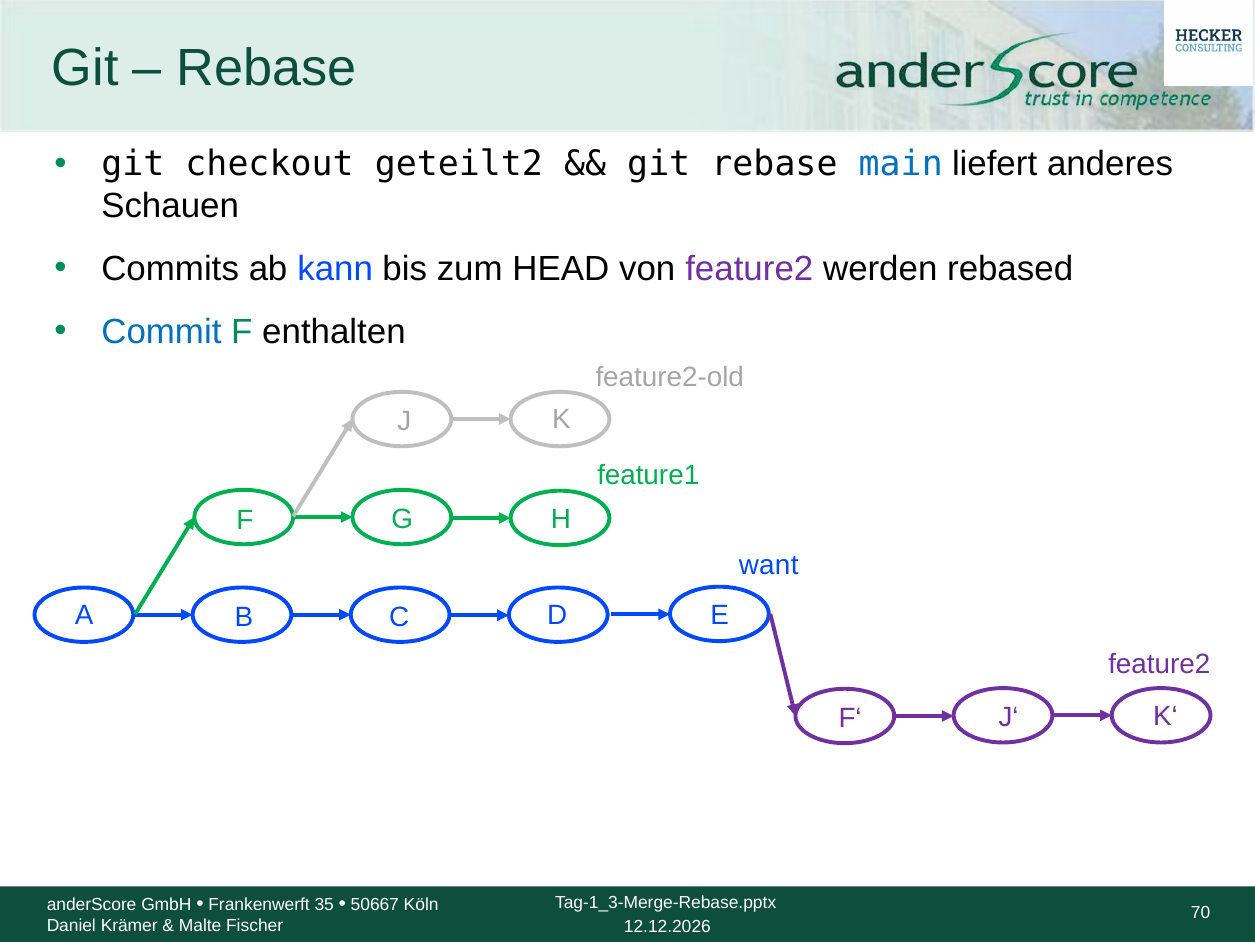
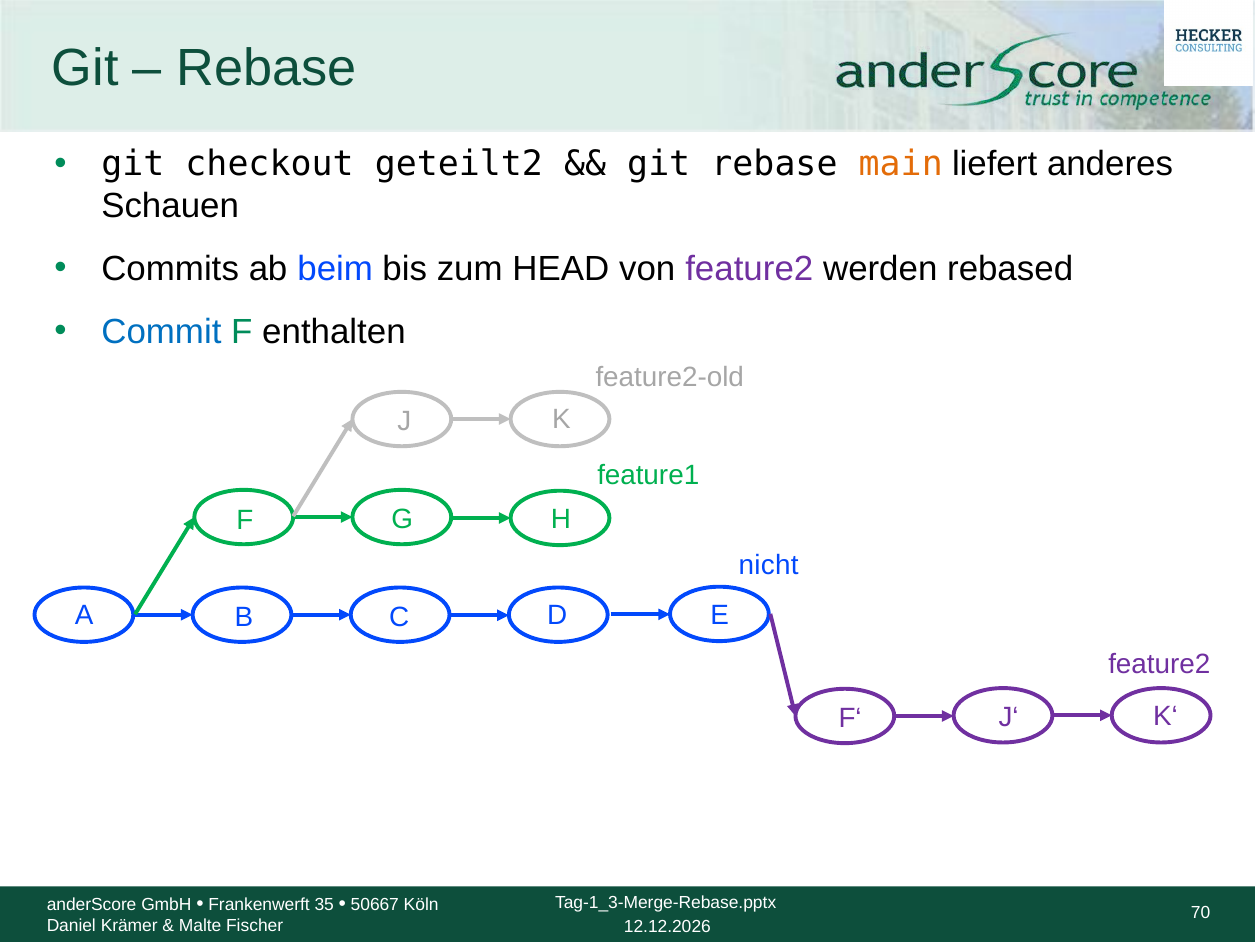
main colour: blue -> orange
kann: kann -> beim
want: want -> nicht
